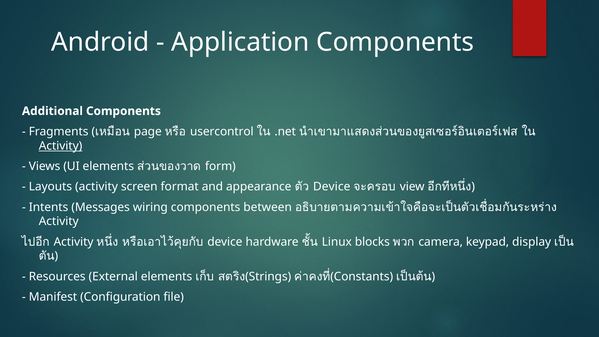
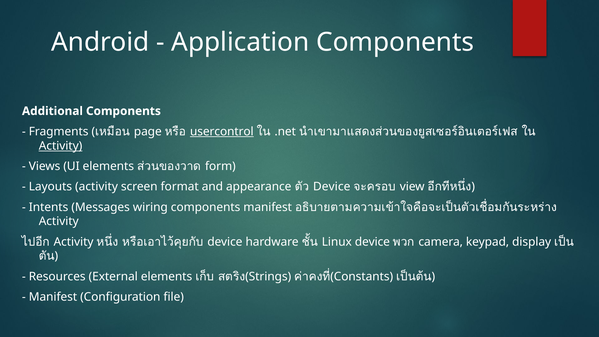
usercontrol underline: none -> present
components between: between -> manifest
Linux blocks: blocks -> device
